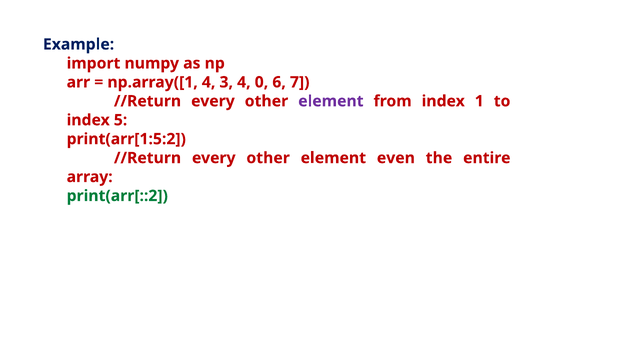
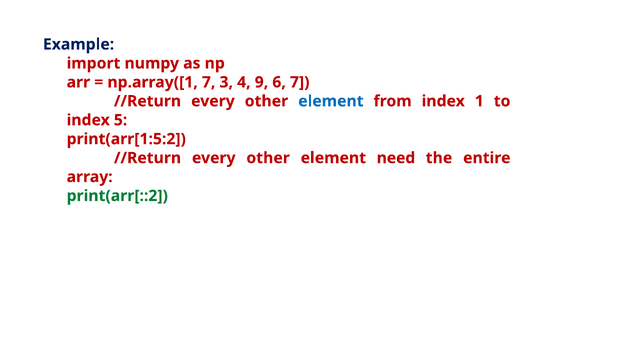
np.array([1 4: 4 -> 7
0: 0 -> 9
element at (331, 101) colour: purple -> blue
even: even -> need
